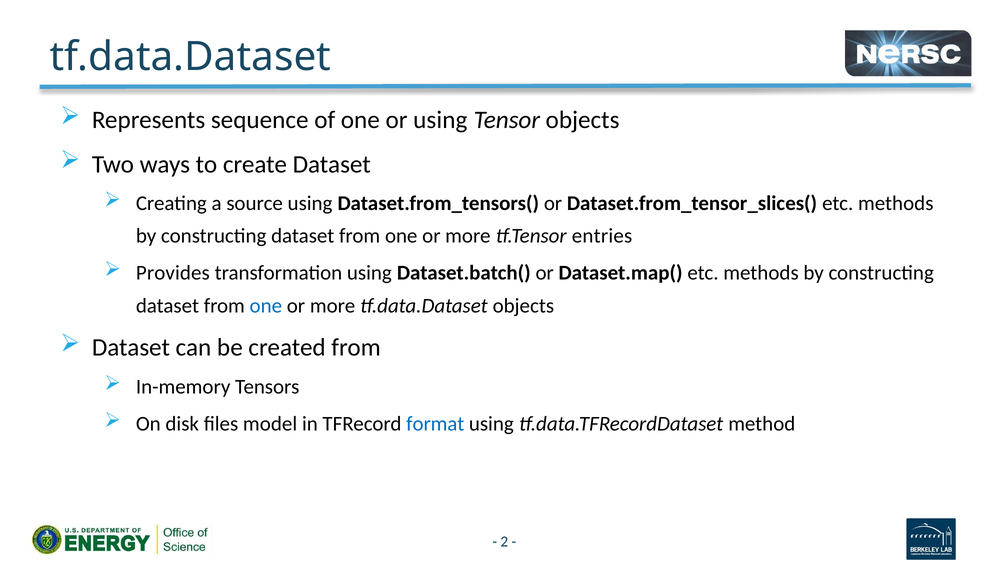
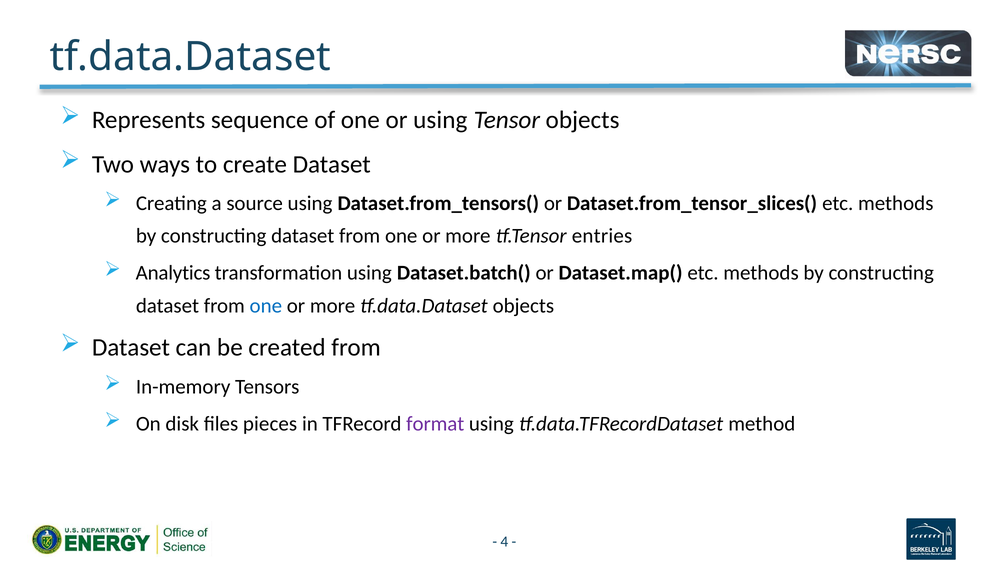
Provides: Provides -> Analytics
model: model -> pieces
format colour: blue -> purple
2: 2 -> 4
